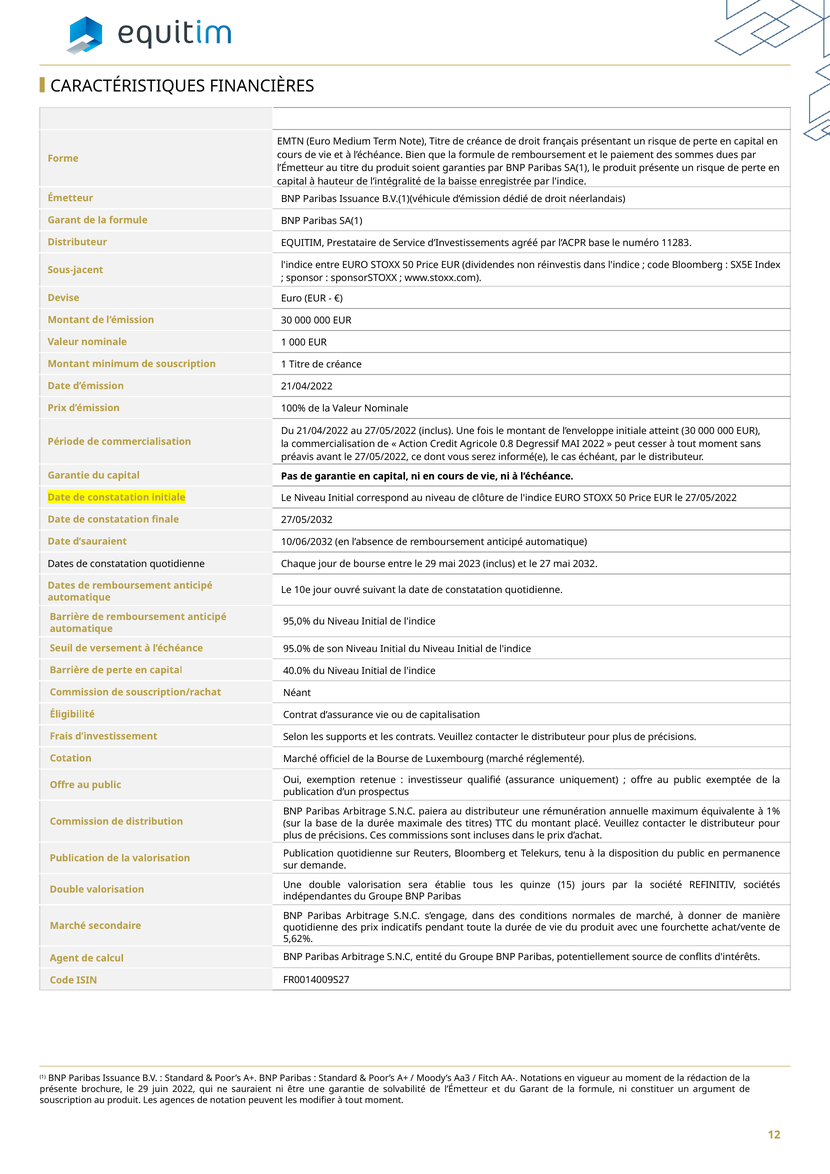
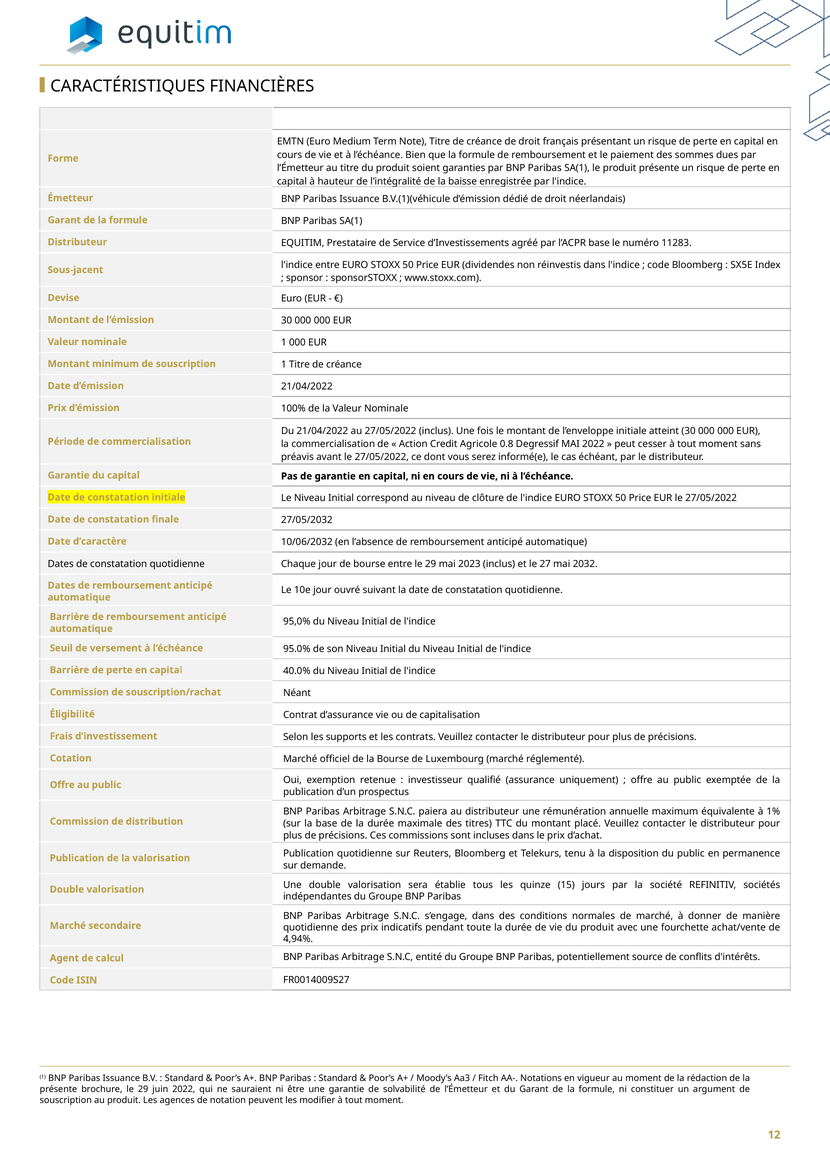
d’sauraient: d’sauraient -> d’caractère
5,62%: 5,62% -> 4,94%
